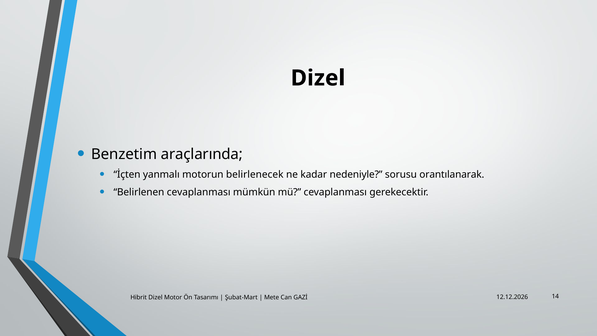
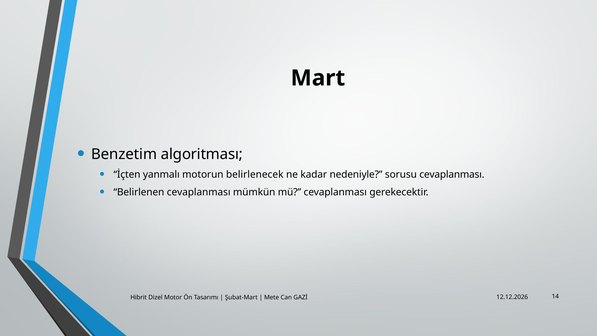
Dizel at (318, 78): Dizel -> Mart
araçlarında: araçlarında -> algoritması
sorusu orantılanarak: orantılanarak -> cevaplanması
